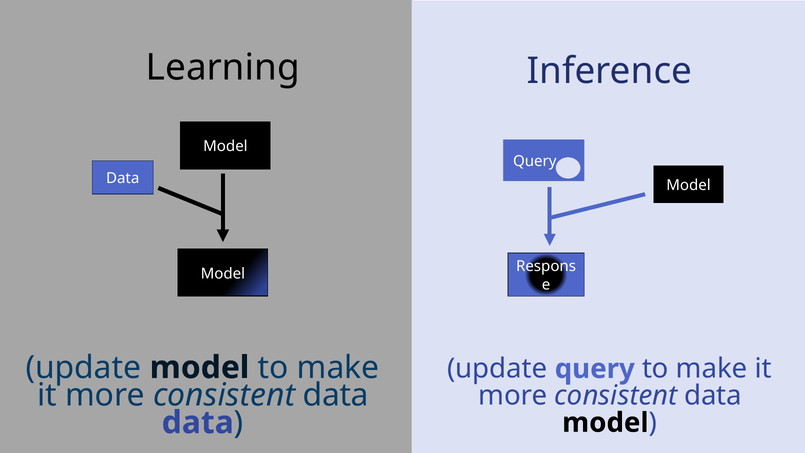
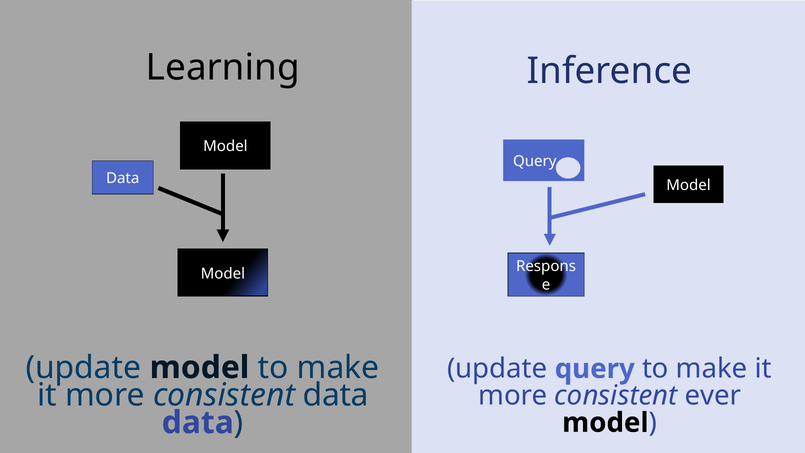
data at (713, 396): data -> ever
